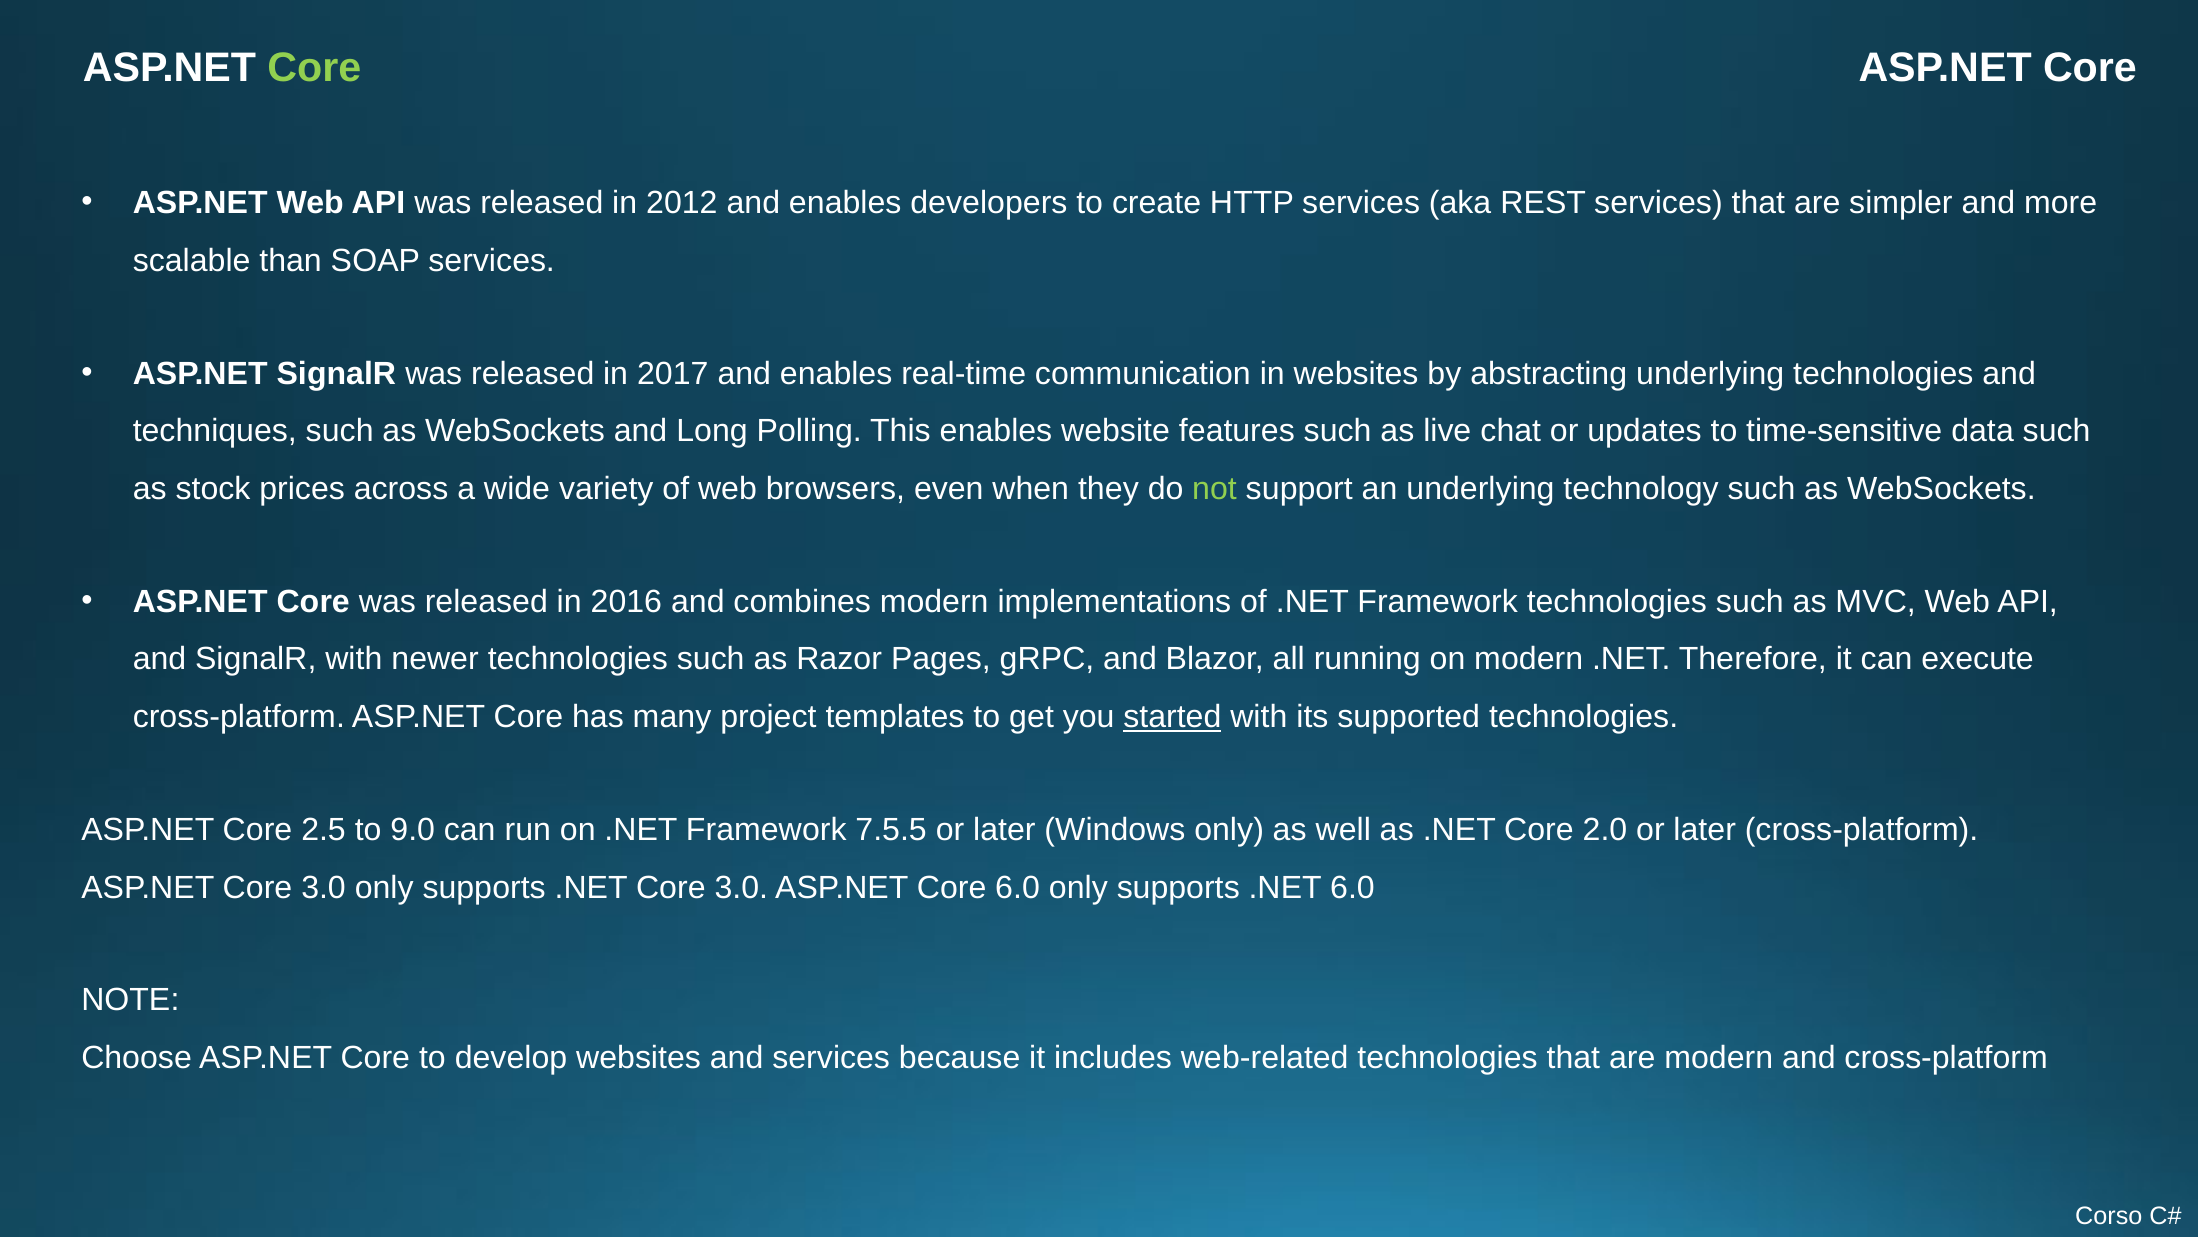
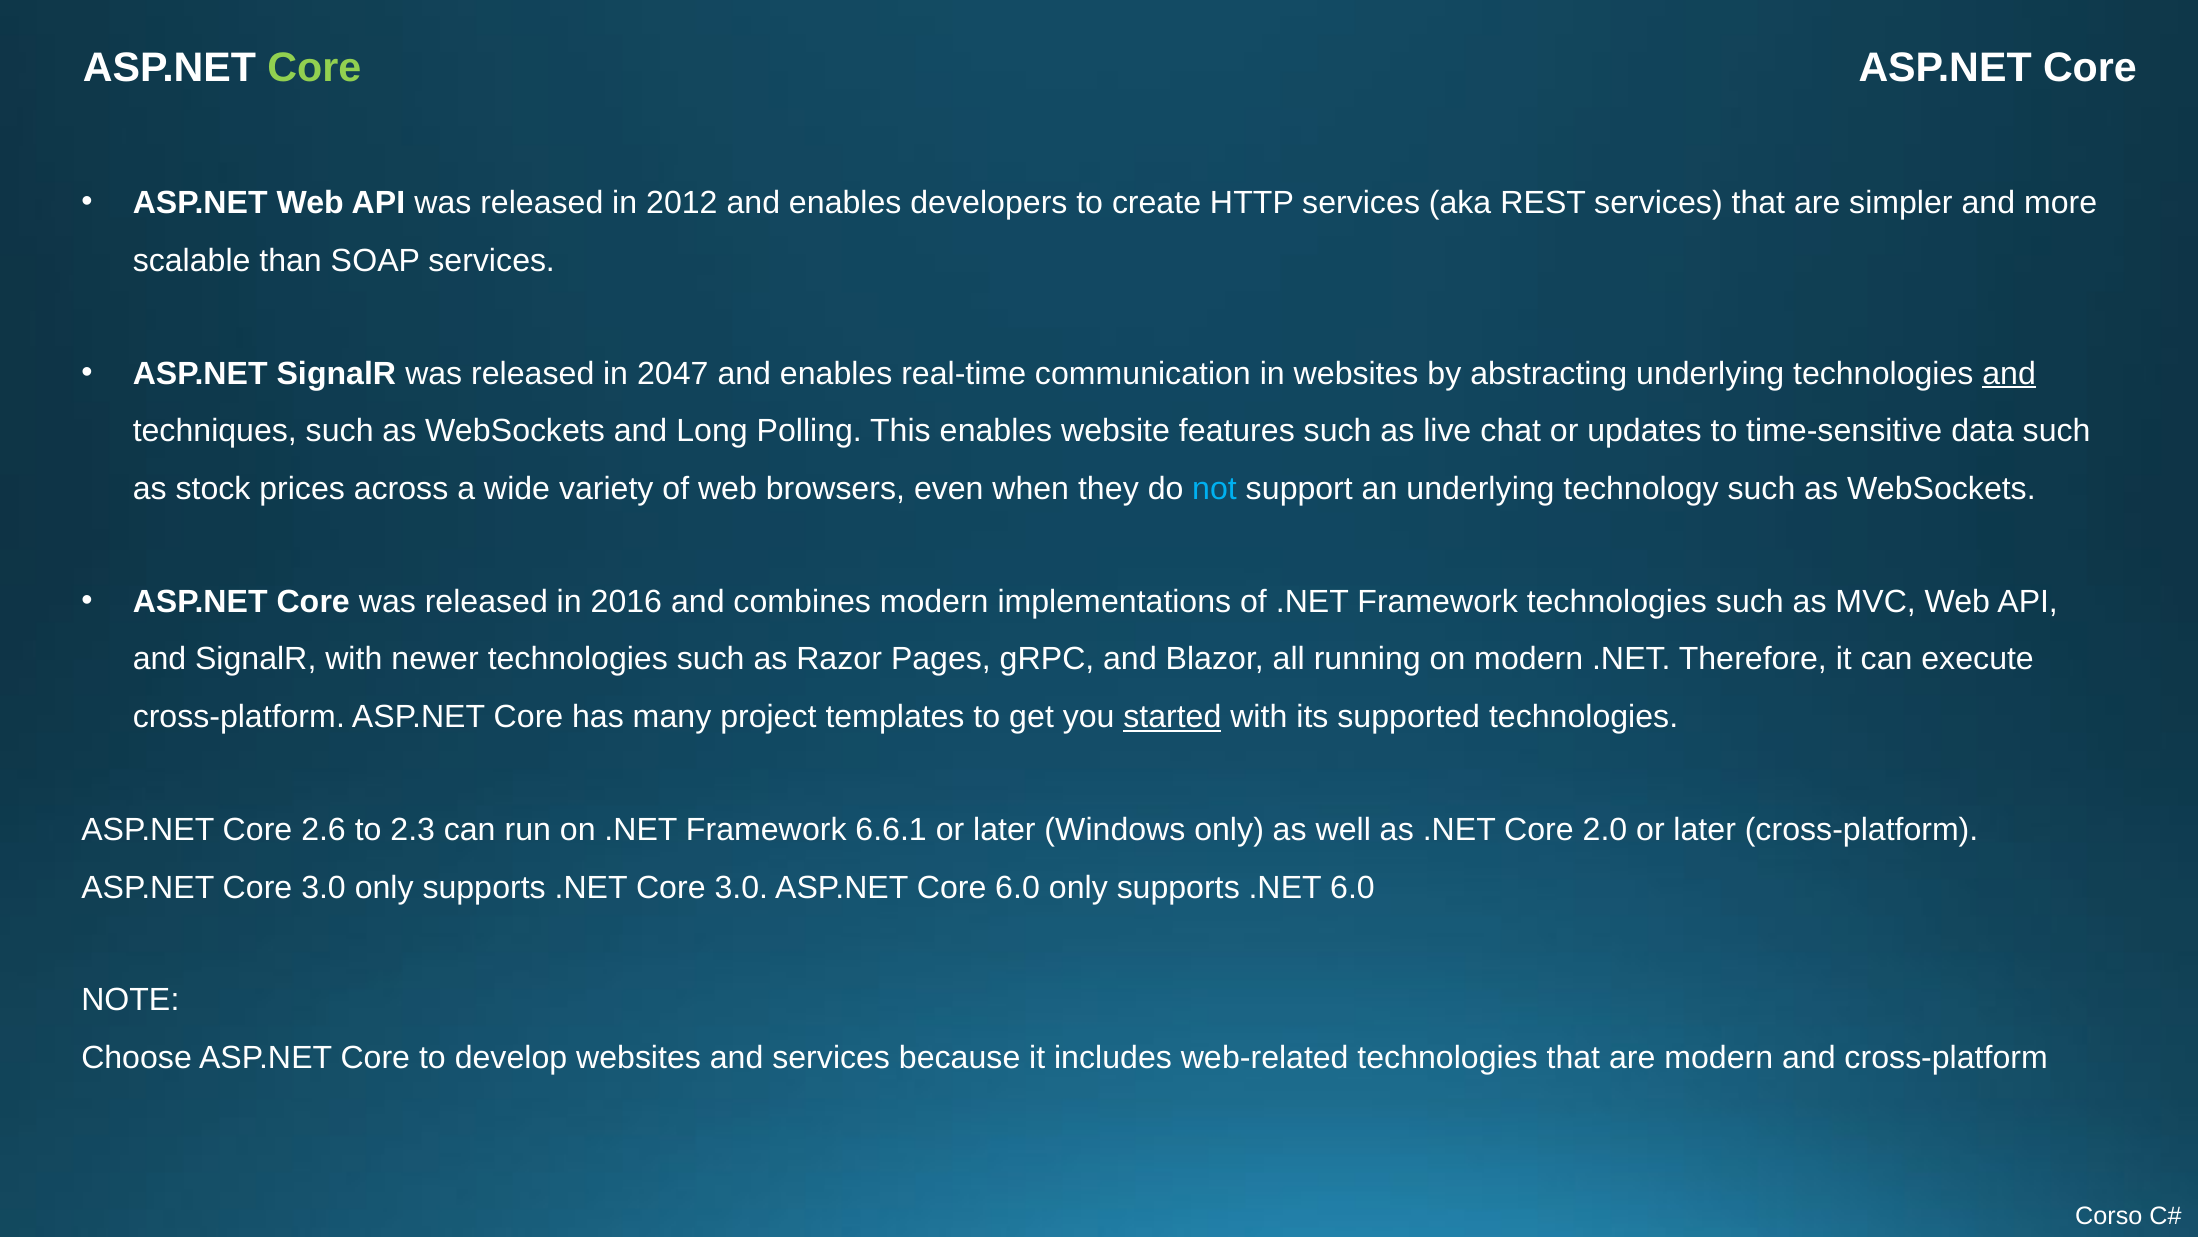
2017: 2017 -> 2047
and at (2009, 373) underline: none -> present
not colour: light green -> light blue
2.5: 2.5 -> 2.6
9.0: 9.0 -> 2.3
7.5.5: 7.5.5 -> 6.6.1
